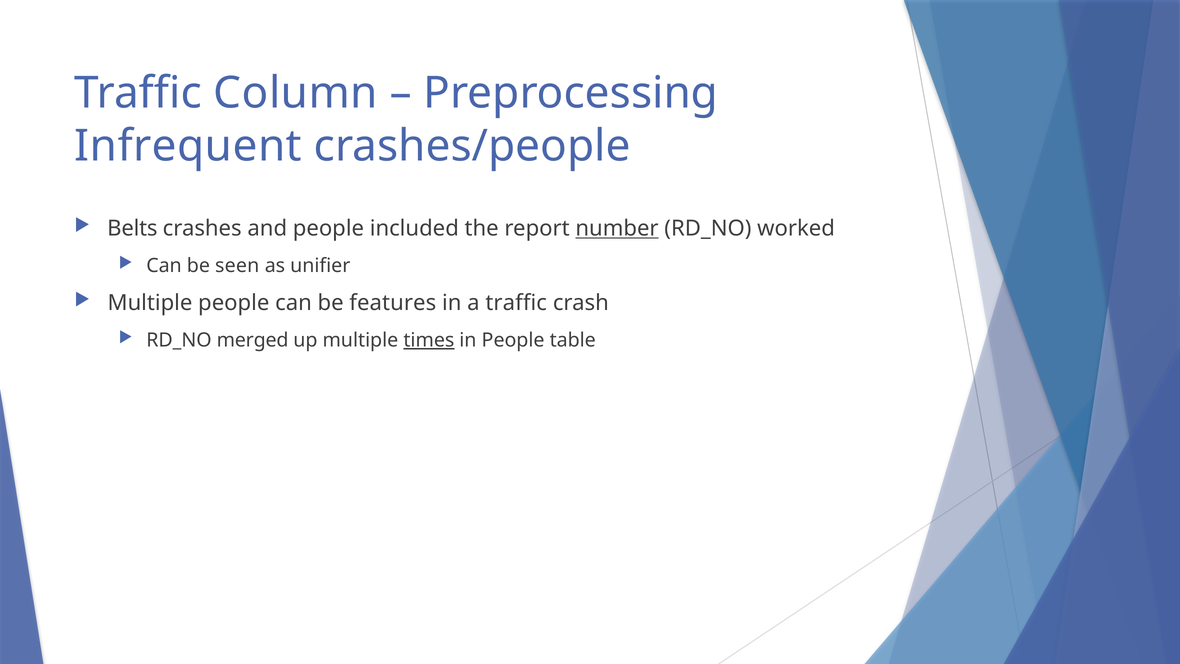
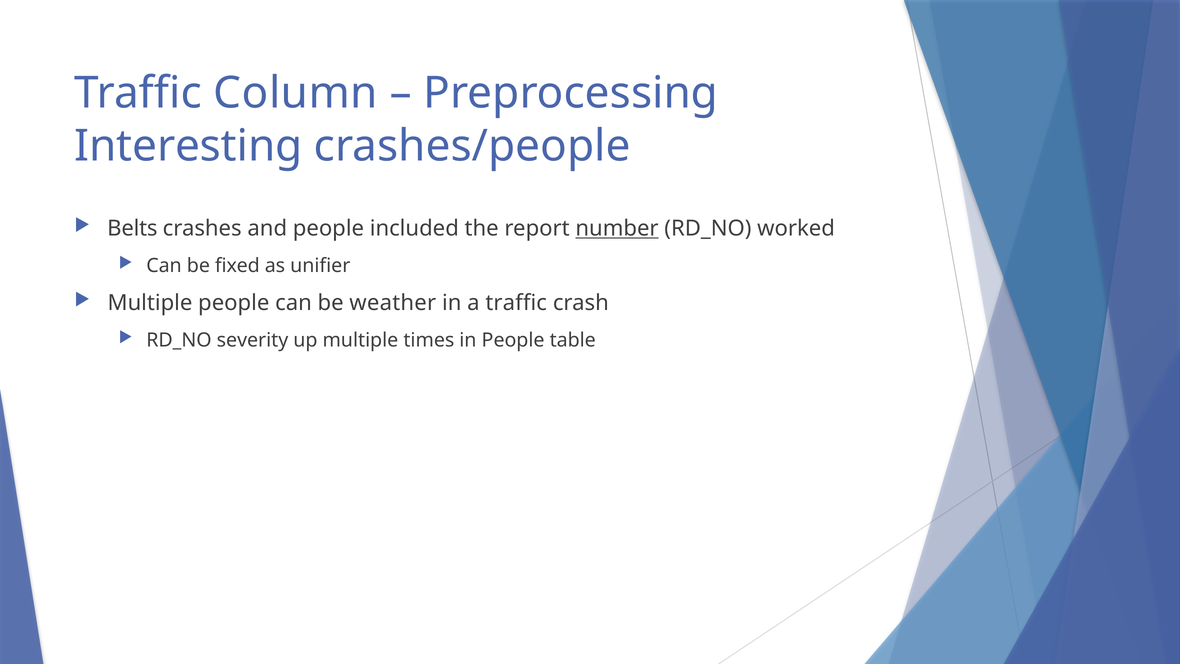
Infrequent: Infrequent -> Interesting
seen: seen -> fixed
features: features -> weather
merged: merged -> severity
times underline: present -> none
